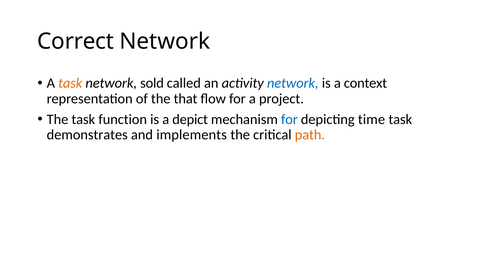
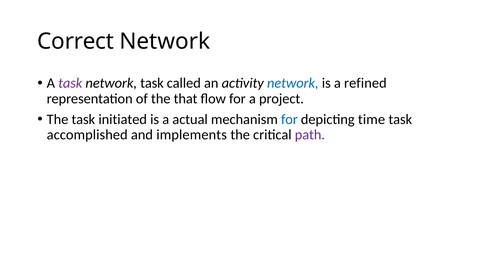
task at (70, 83) colour: orange -> purple
network sold: sold -> task
context: context -> refined
function: function -> initiated
depict: depict -> actual
demonstrates: demonstrates -> accomplished
path colour: orange -> purple
